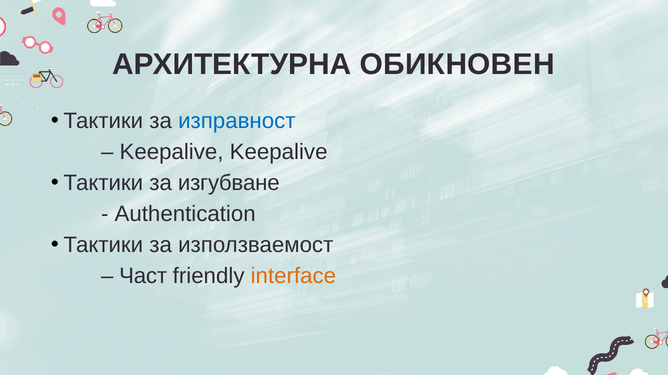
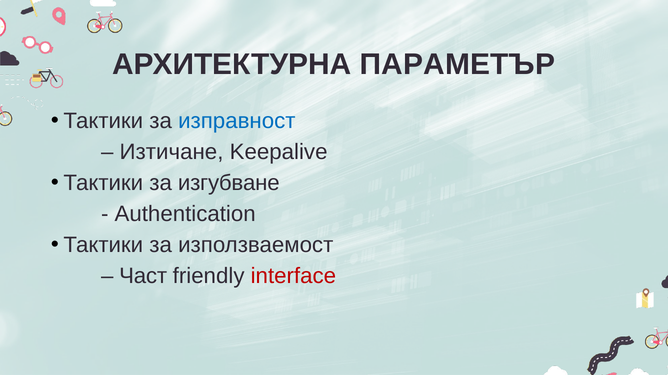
ОБИКНОВЕН: ОБИКНОВЕН -> ПАРАМЕТЪР
Keepalive at (172, 152): Keepalive -> Изтичане
interface colour: orange -> red
